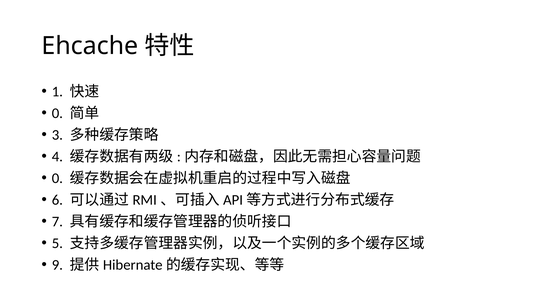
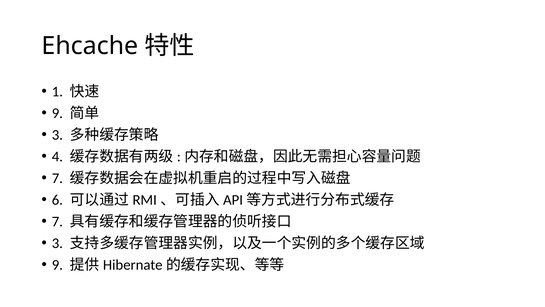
0 at (57, 113): 0 -> 9
0 at (57, 178): 0 -> 7
5 at (57, 243): 5 -> 3
